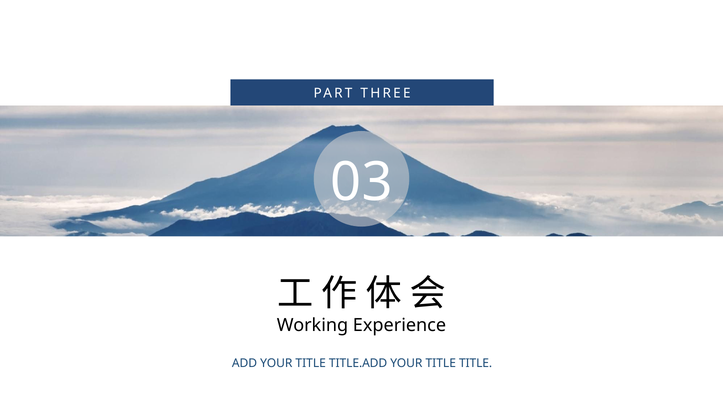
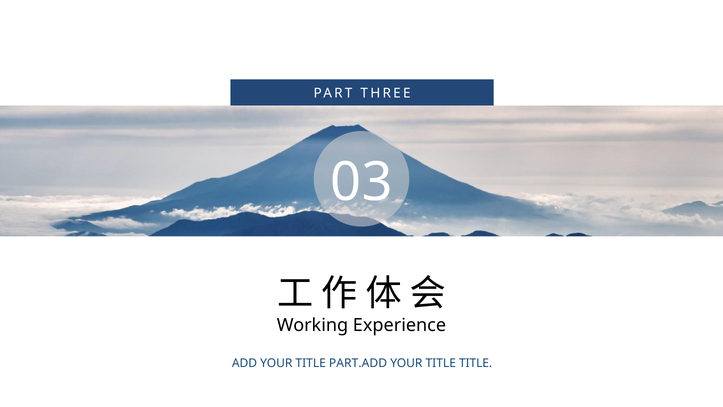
TITLE.ADD: TITLE.ADD -> PART.ADD
